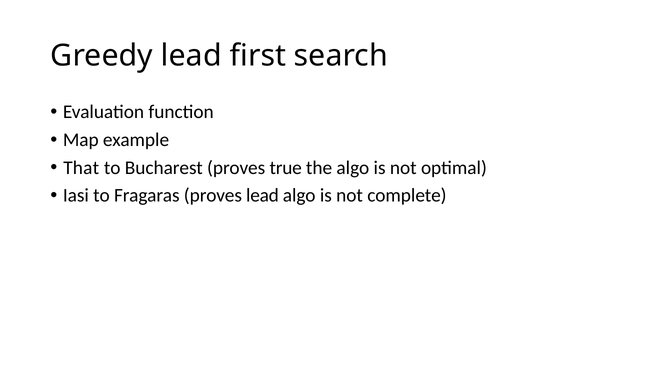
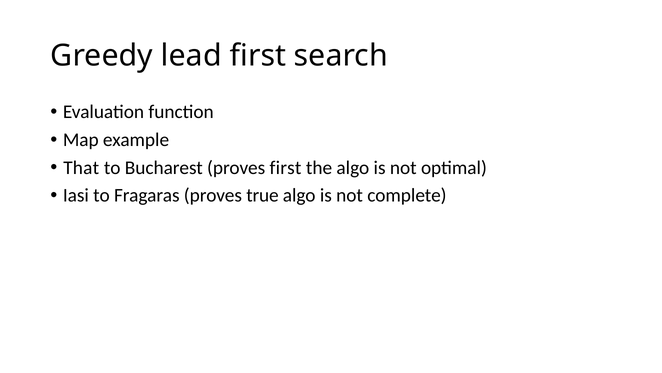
proves true: true -> first
proves lead: lead -> true
